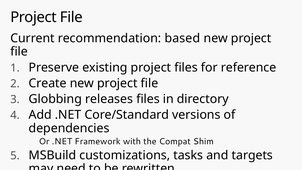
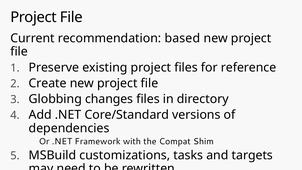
releases: releases -> changes
